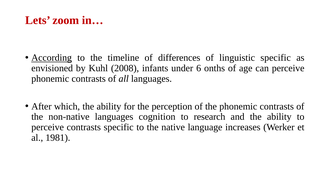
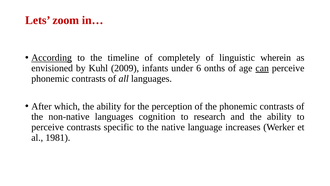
differences: differences -> completely
linguistic specific: specific -> wherein
2008: 2008 -> 2009
can underline: none -> present
